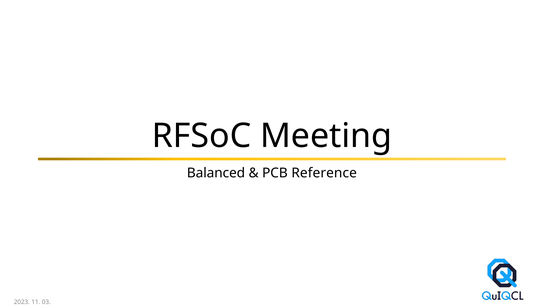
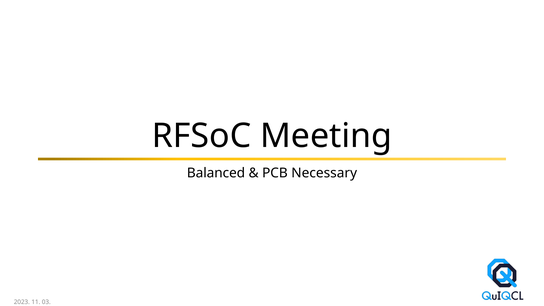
Reference: Reference -> Necessary
